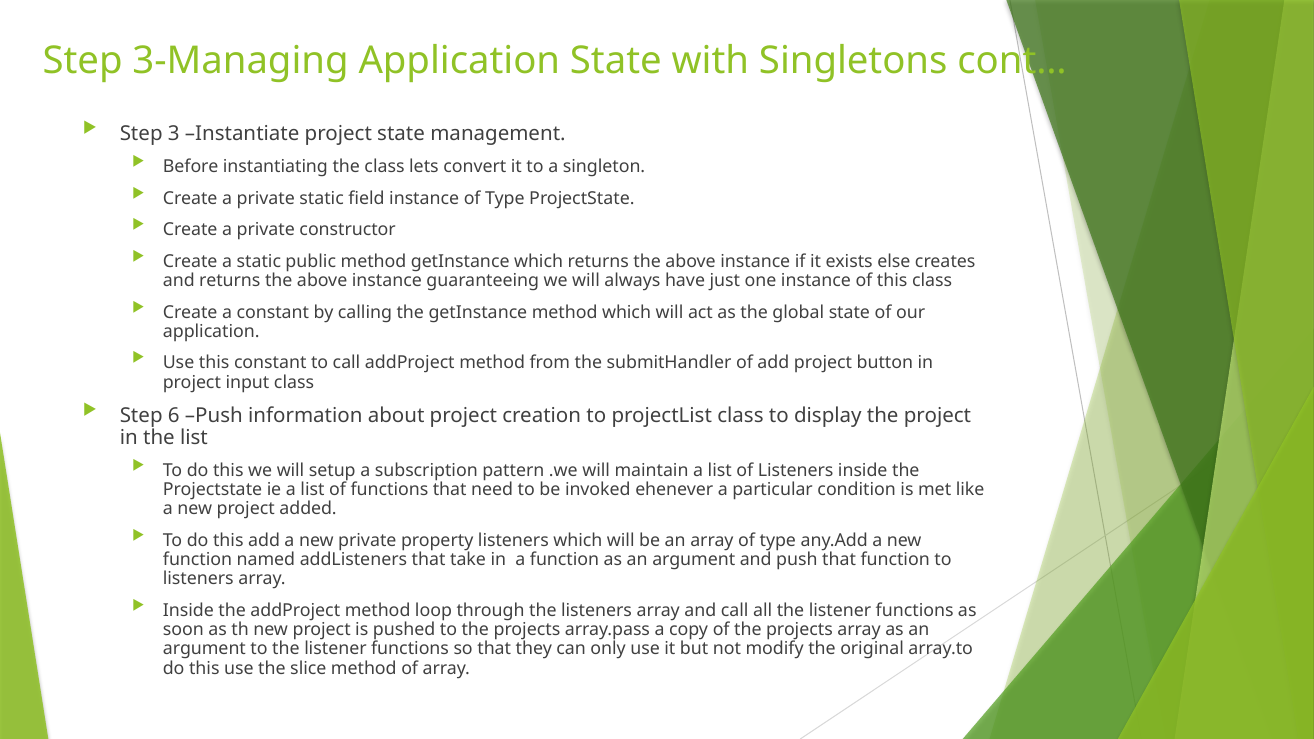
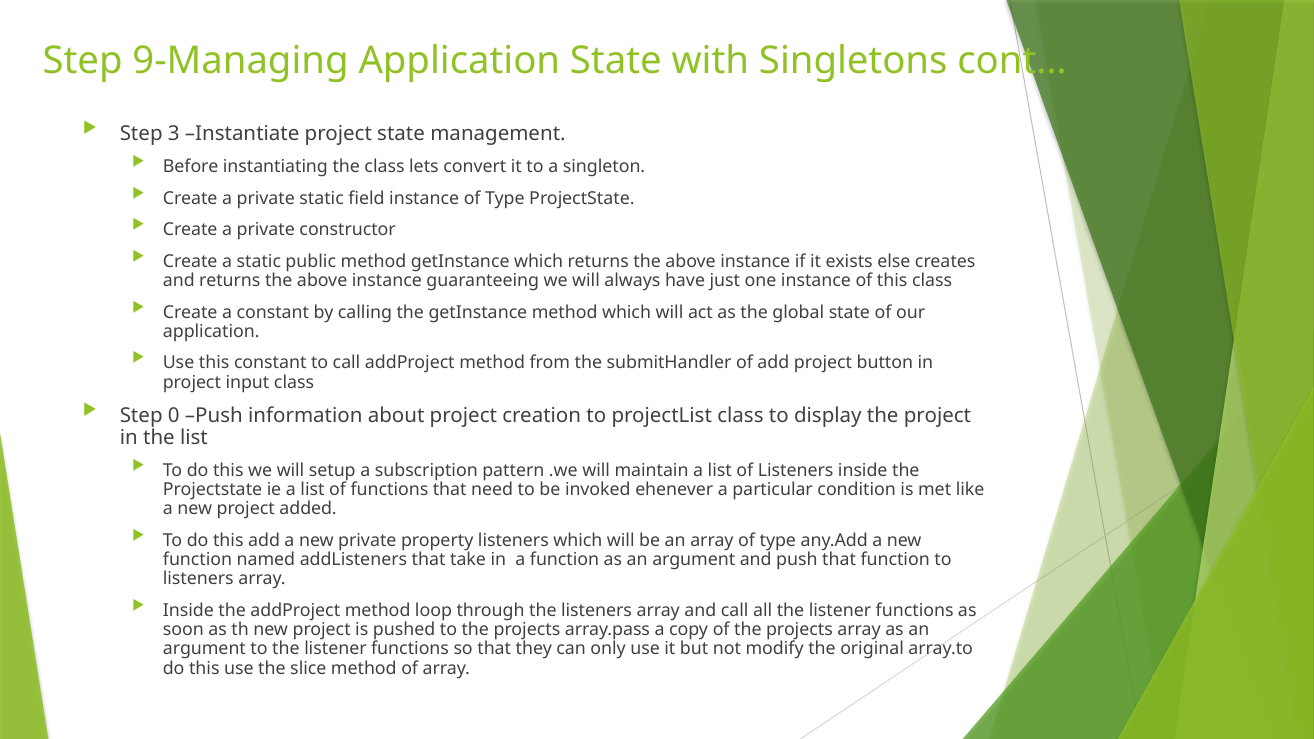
3-Managing: 3-Managing -> 9-Managing
6: 6 -> 0
